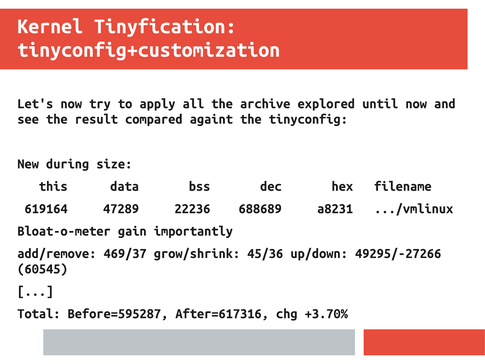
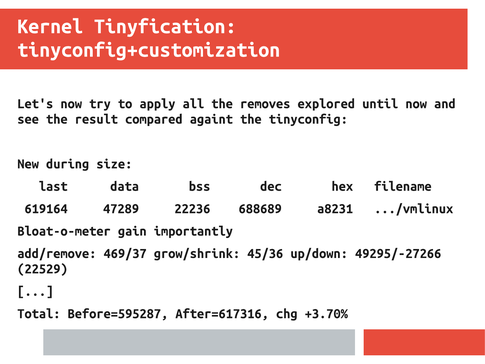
archive: archive -> removes
this: this -> last
60545: 60545 -> 22529
